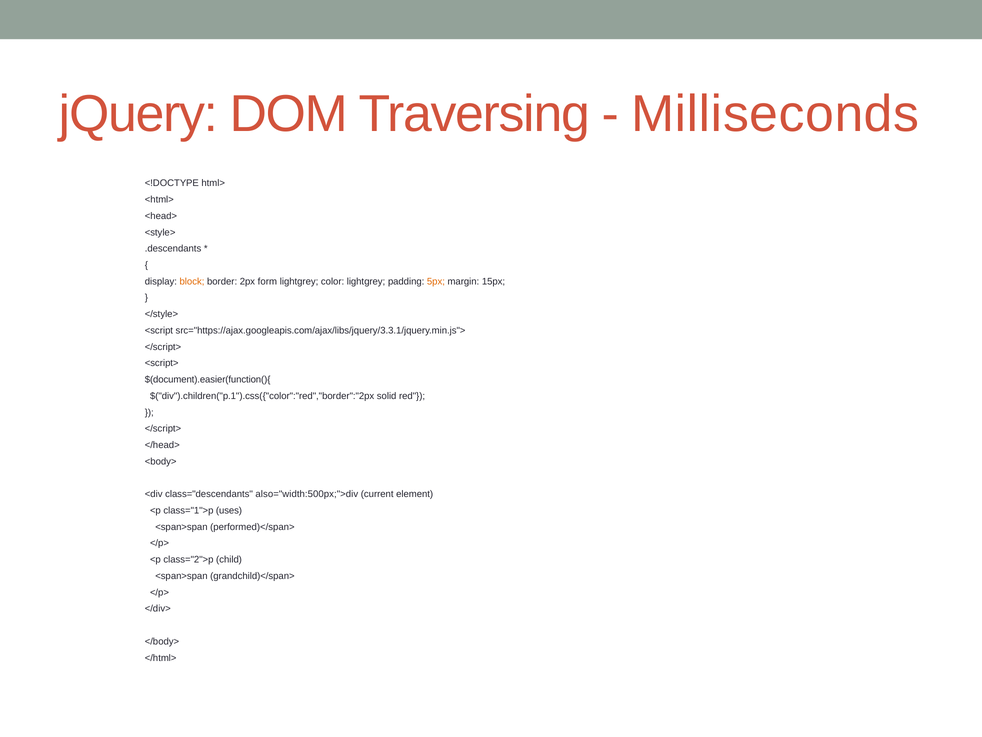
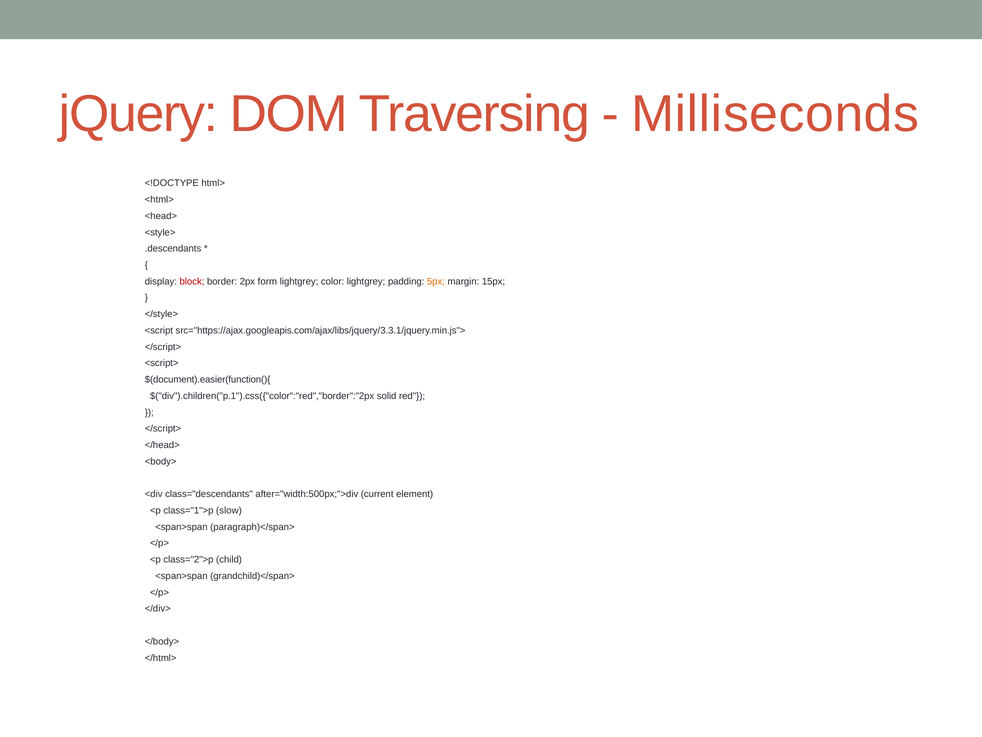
block colour: orange -> red
also="width:500px;">div: also="width:500px;">div -> after="width:500px;">div
uses: uses -> slow
performed)</span>: performed)</span> -> paragraph)</span>
